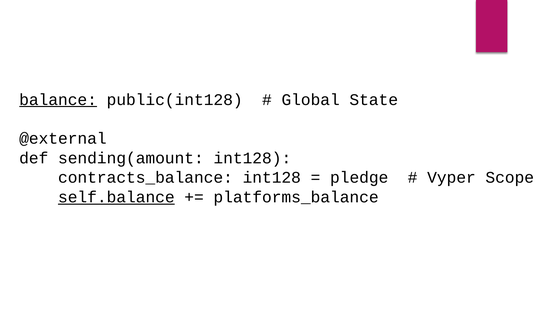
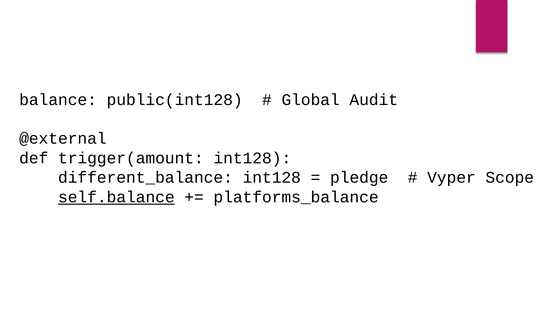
balance underline: present -> none
State: State -> Audit
sending(amount: sending(amount -> trigger(amount
contracts_balance: contracts_balance -> different_balance
